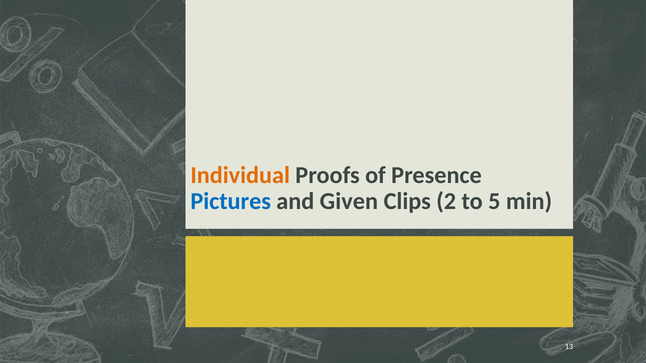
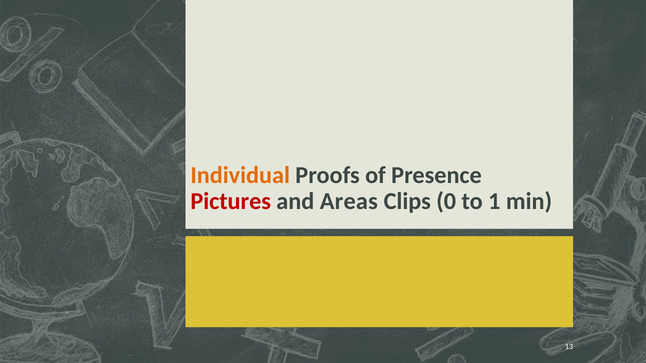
Pictures colour: blue -> red
Given: Given -> Areas
2: 2 -> 0
5: 5 -> 1
